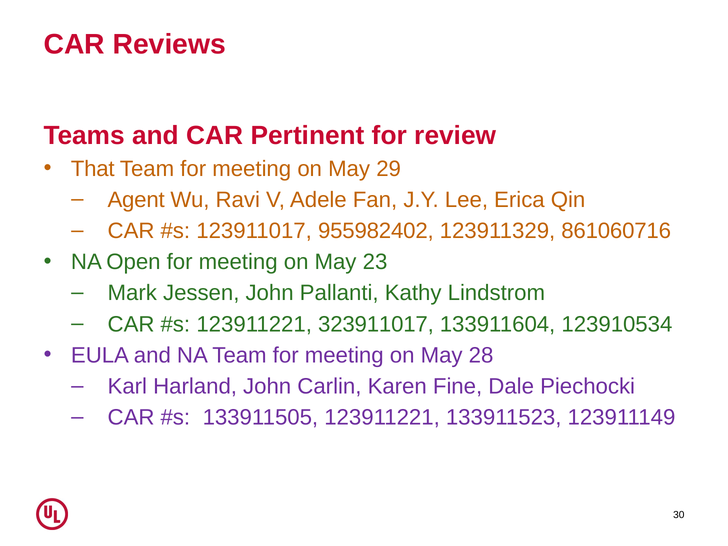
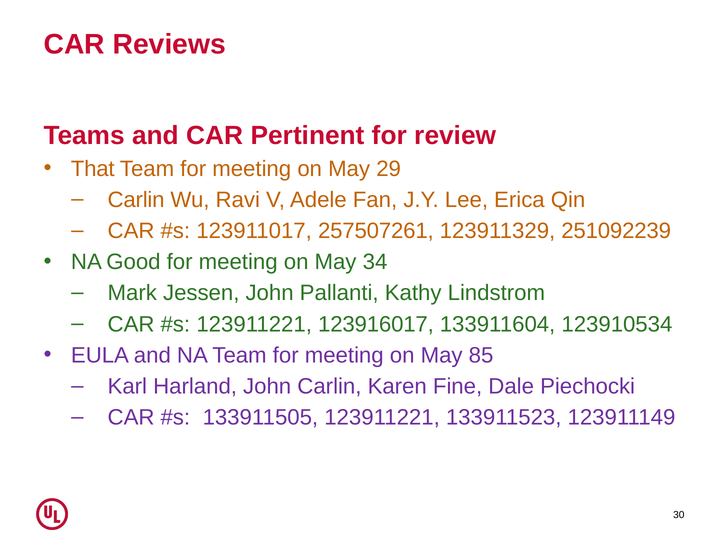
Agent at (136, 200): Agent -> Carlin
955982402: 955982402 -> 257507261
861060716: 861060716 -> 251092239
Open: Open -> Good
23: 23 -> 34
323911017: 323911017 -> 123916017
28: 28 -> 85
